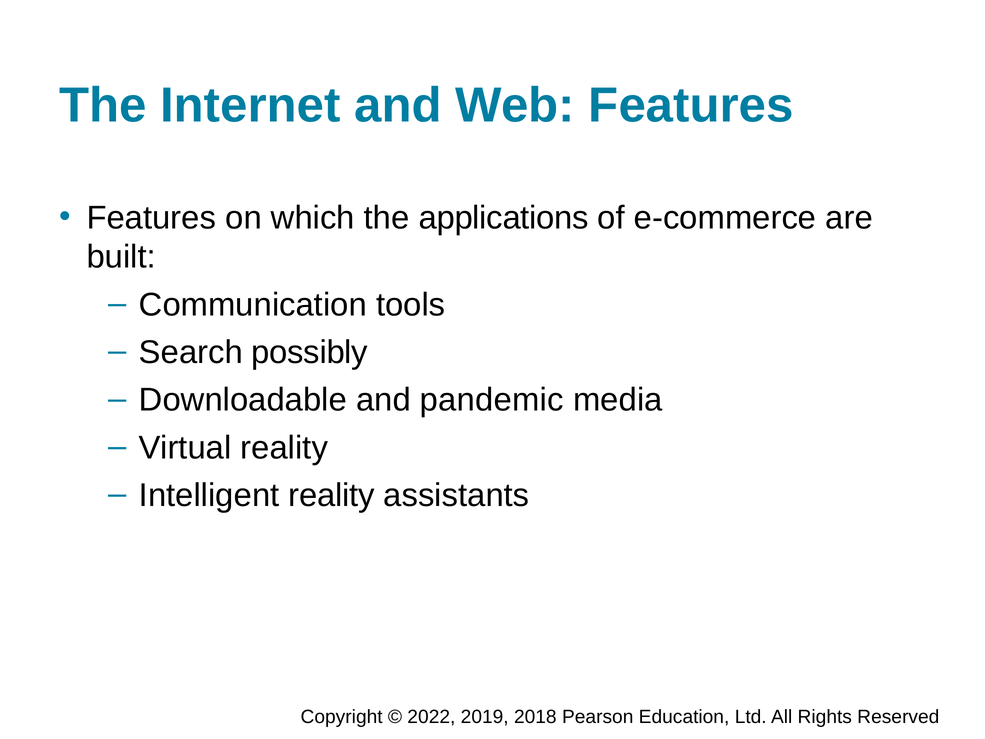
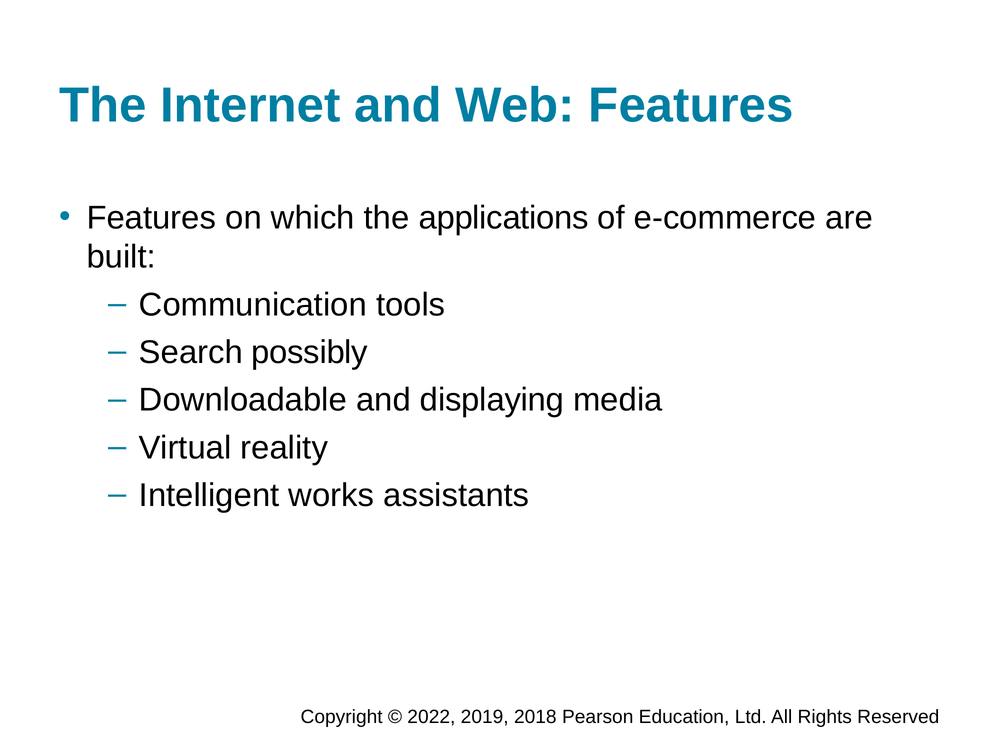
pandemic: pandemic -> displaying
Intelligent reality: reality -> works
